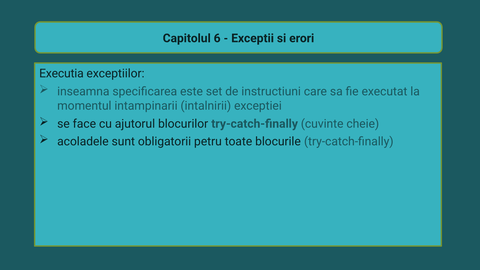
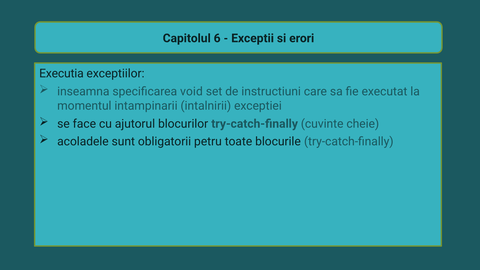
este: este -> void
